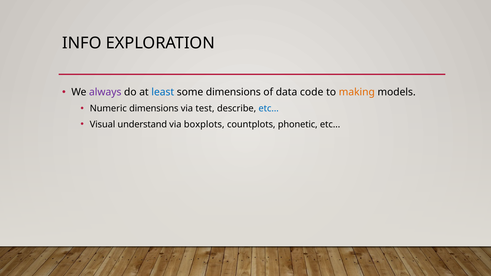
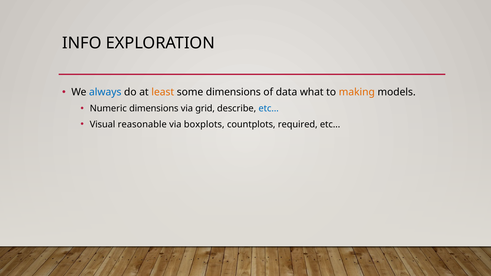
always colour: purple -> blue
least colour: blue -> orange
code: code -> what
test: test -> grid
understand: understand -> reasonable
phonetic: phonetic -> required
